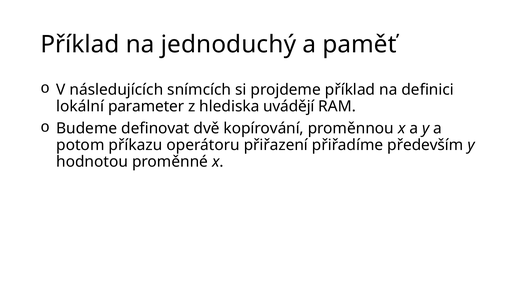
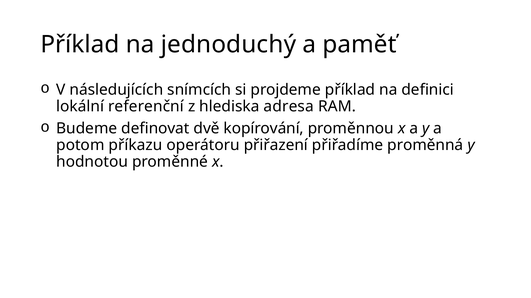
parameter: parameter -> referenční
uvádějí: uvádějí -> adresa
především: především -> proměnná
